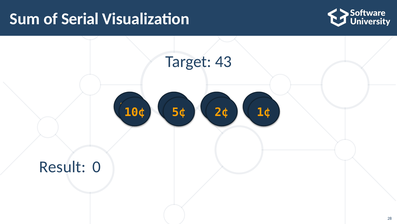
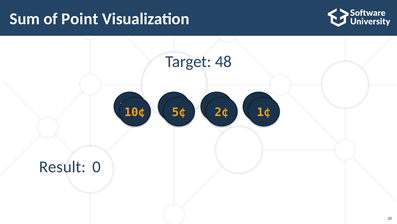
Serial: Serial -> Point
43: 43 -> 48
